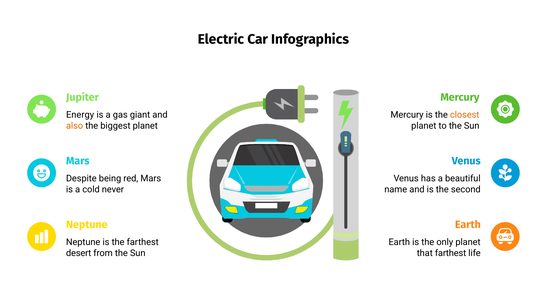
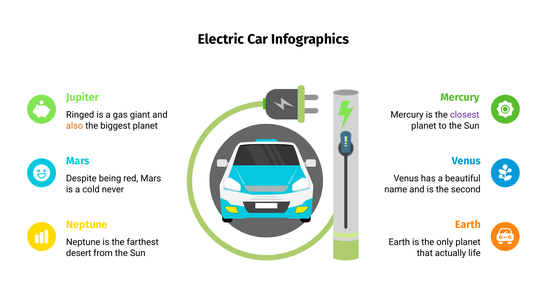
Energy: Energy -> Ringed
closest colour: orange -> purple
that farthest: farthest -> actually
